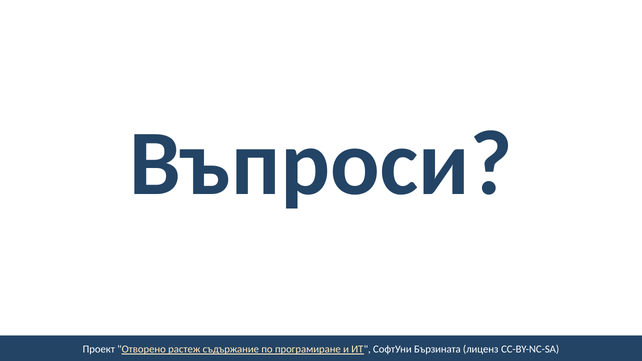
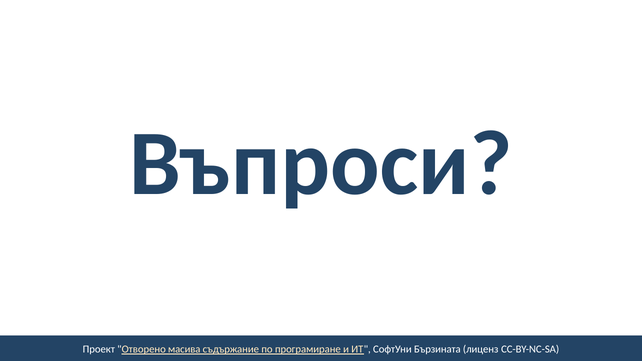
растеж: растеж -> масива
